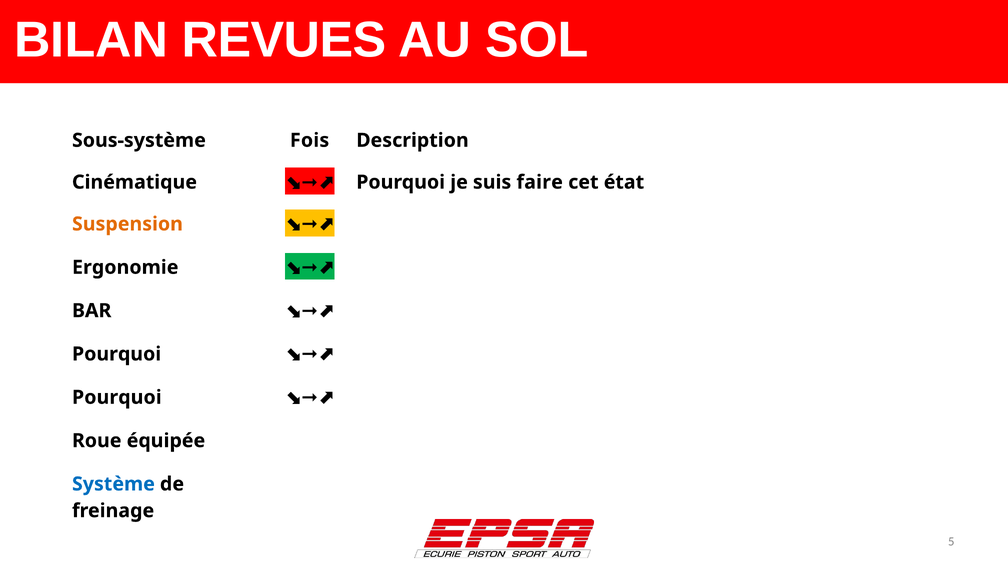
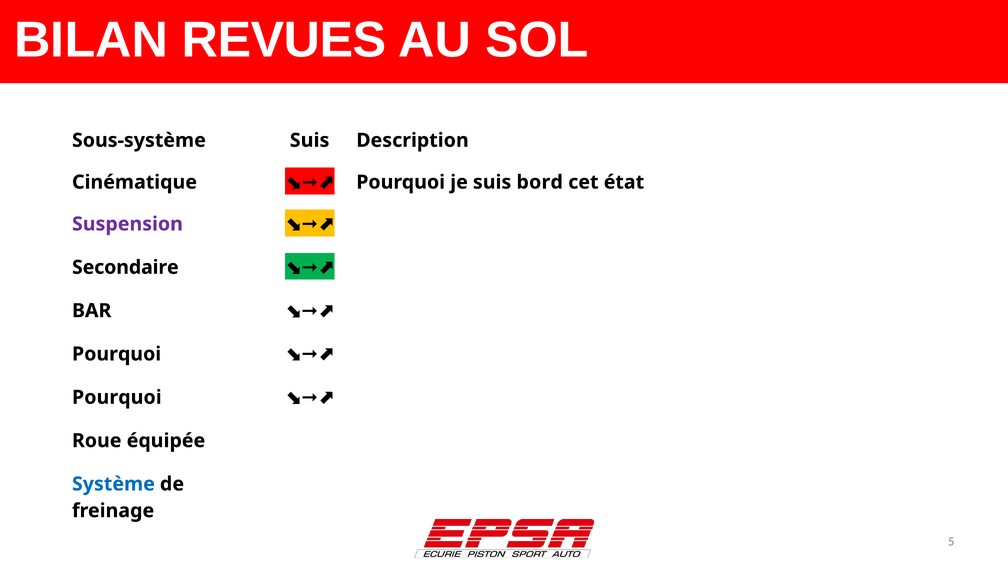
Sous-système Fois: Fois -> Suis
faire: faire -> bord
Suspension colour: orange -> purple
Ergonomie: Ergonomie -> Secondaire
